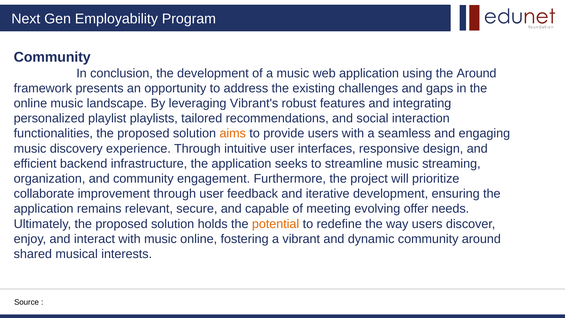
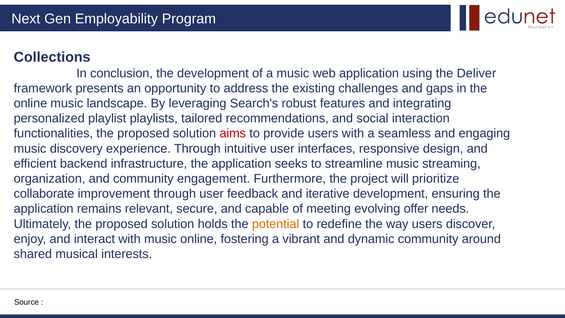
Community at (52, 57): Community -> Collections
the Around: Around -> Deliver
Vibrant's: Vibrant's -> Search's
aims colour: orange -> red
